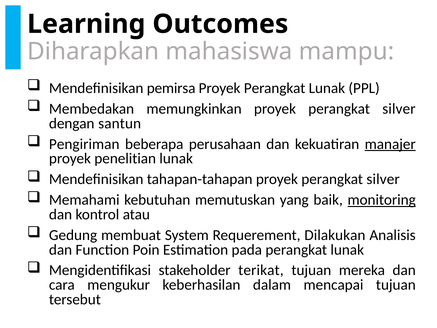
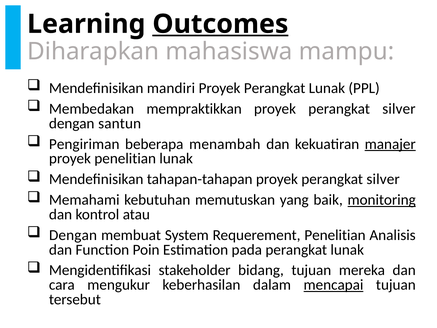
Outcomes underline: none -> present
pemirsa: pemirsa -> mandiri
memungkinkan: memungkinkan -> mempraktikkan
perusahaan: perusahaan -> menambah
Gedung at (73, 235): Gedung -> Dengan
Requerement Dilakukan: Dilakukan -> Penelitian
terikat: terikat -> bidang
mencapai underline: none -> present
